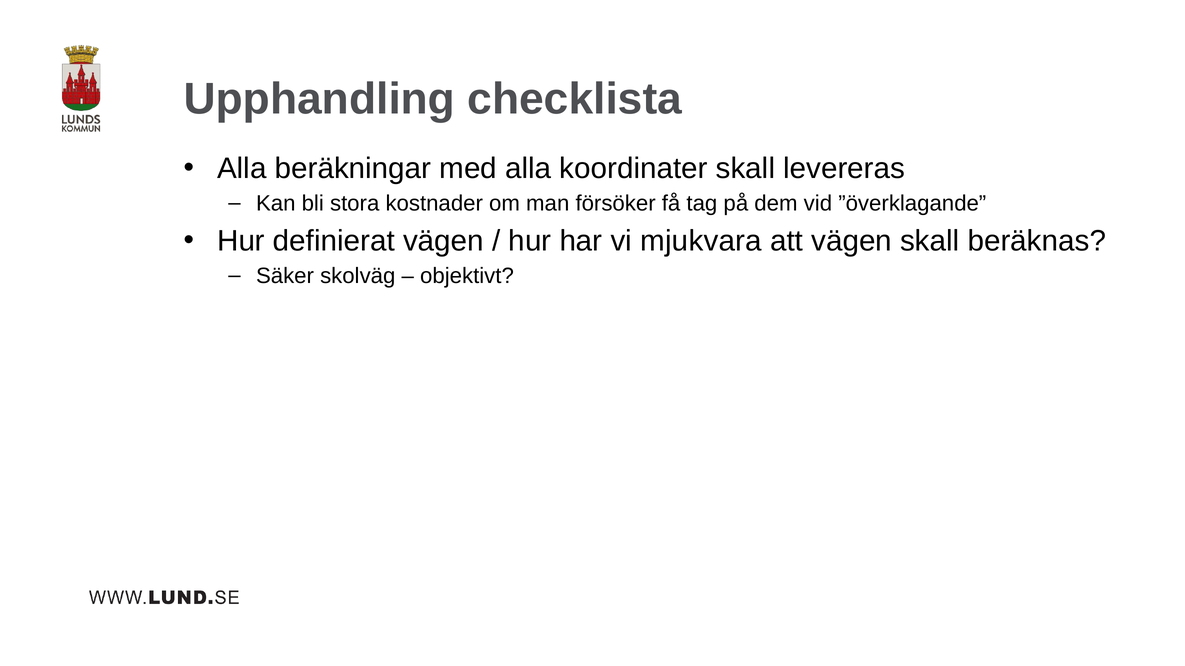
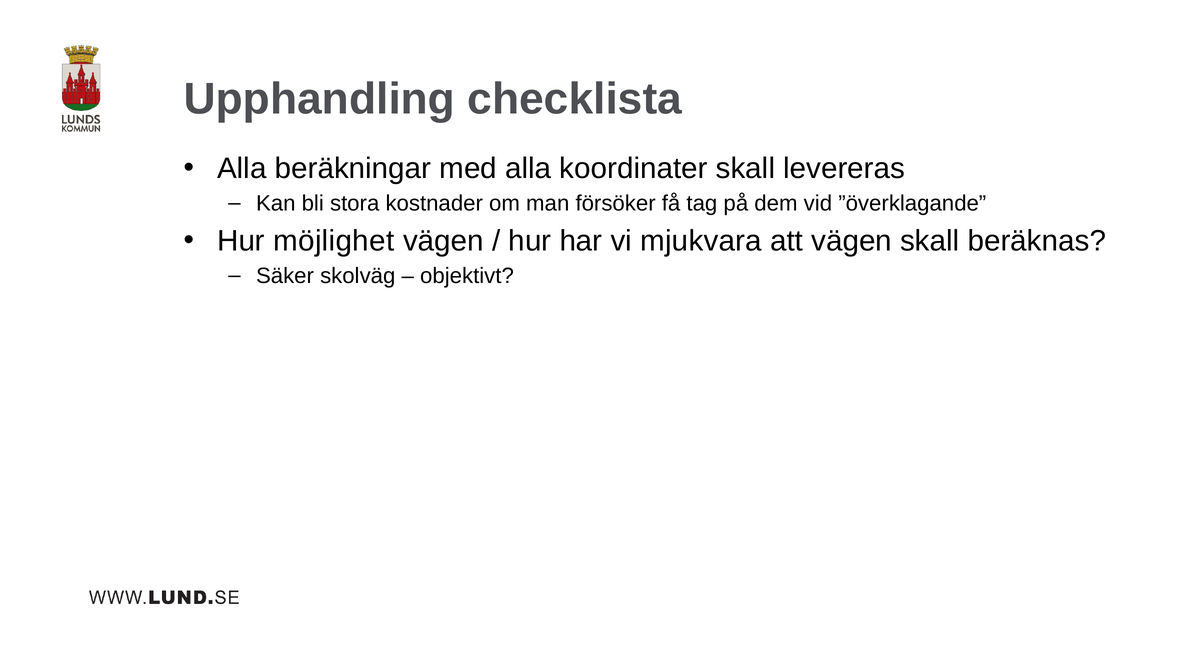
definierat: definierat -> möjlighet
